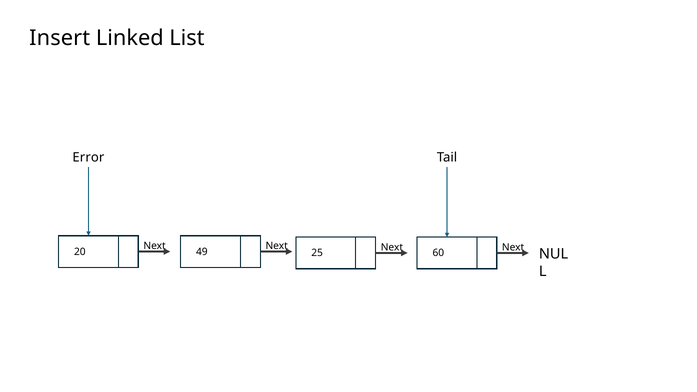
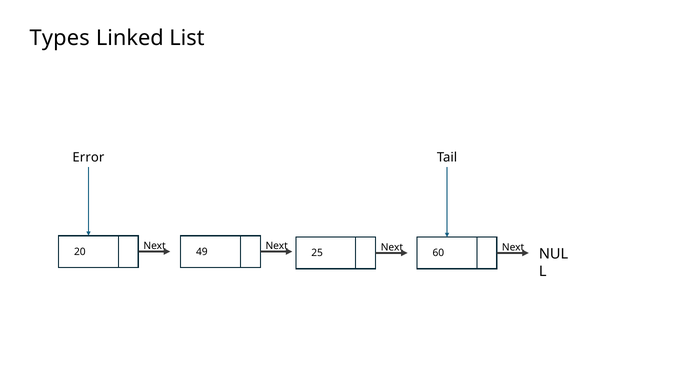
Insert: Insert -> Types
